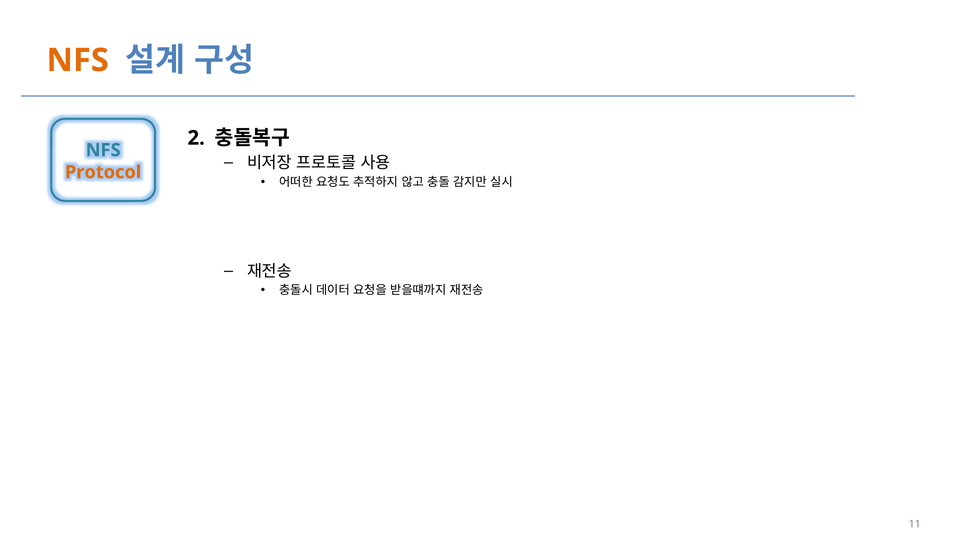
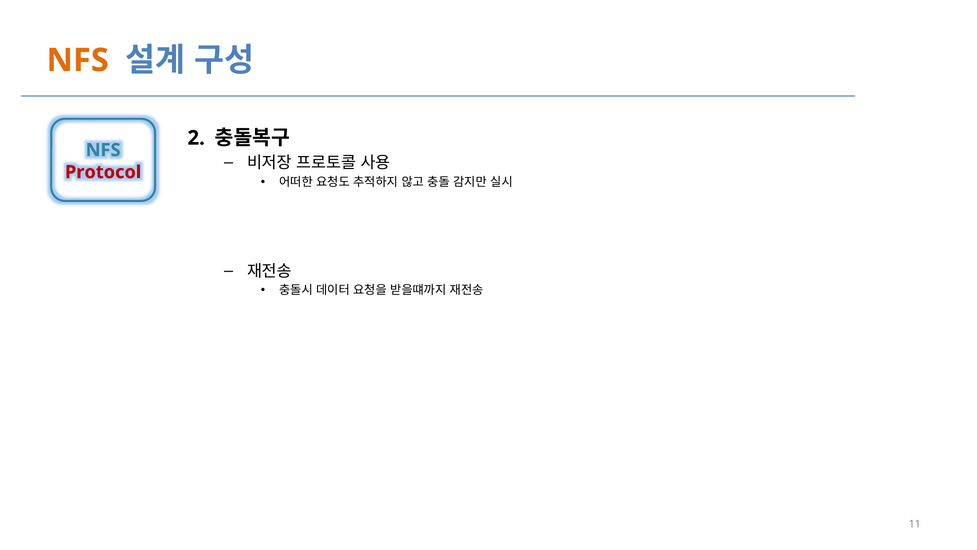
Protocol colour: orange -> red
